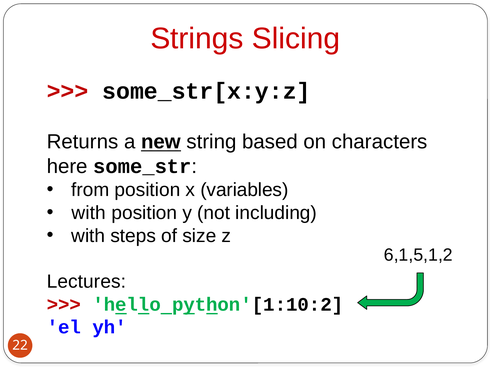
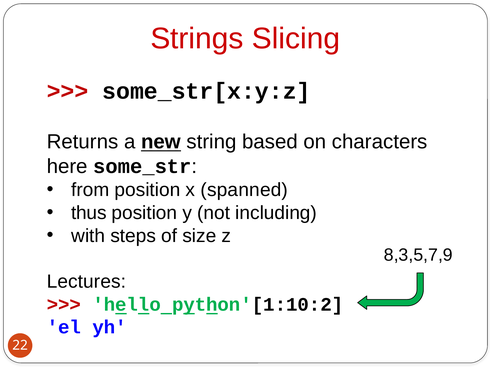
variables: variables -> spanned
with at (89, 213): with -> thus
6,1,5,1,2: 6,1,5,1,2 -> 8,3,5,7,9
